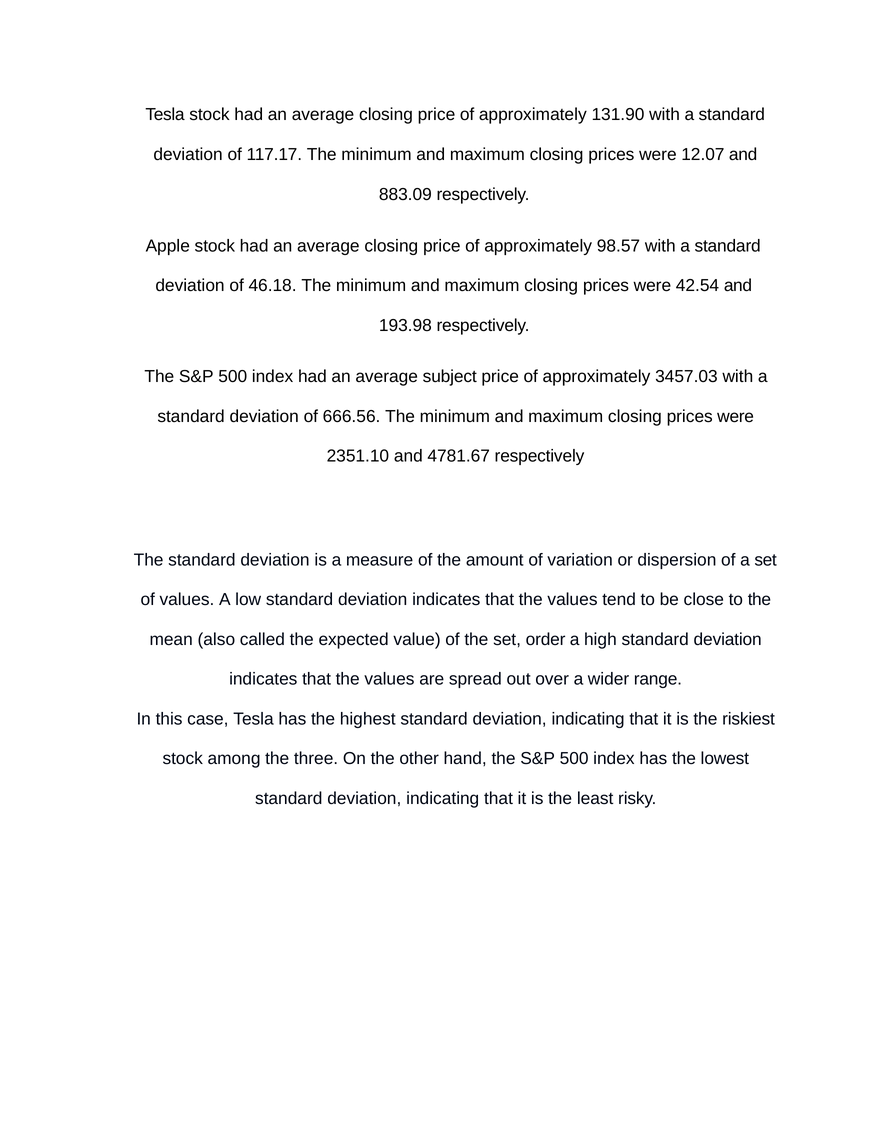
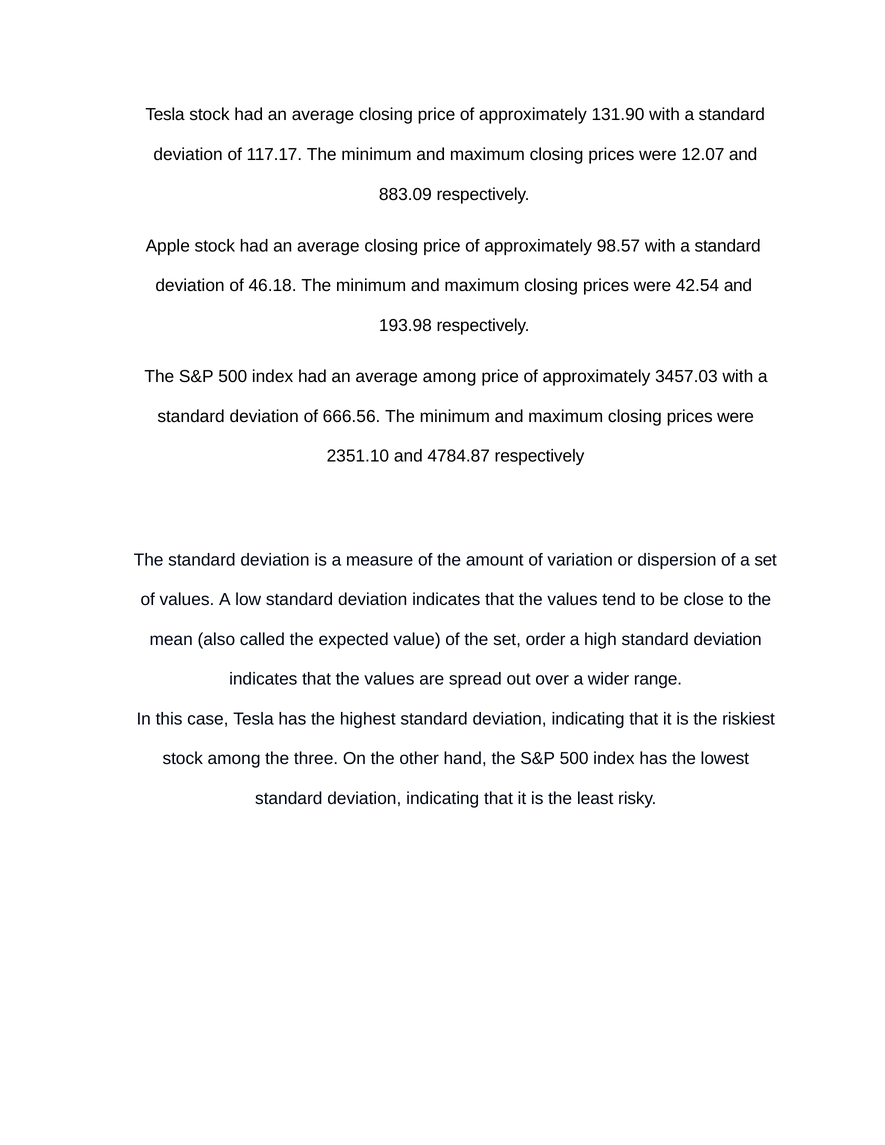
average subject: subject -> among
4781.67: 4781.67 -> 4784.87
